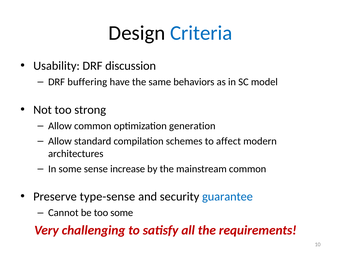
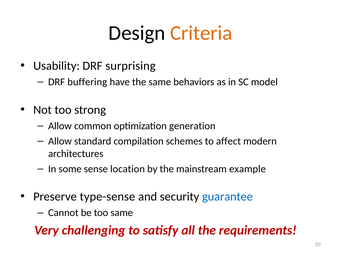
Criteria colour: blue -> orange
discussion: discussion -> surprising
increase: increase -> location
mainstream common: common -> example
too some: some -> same
